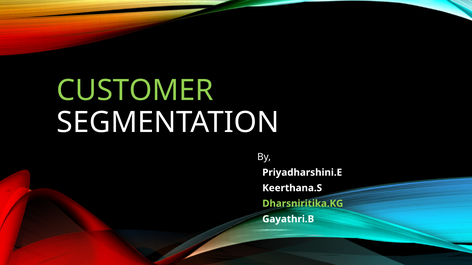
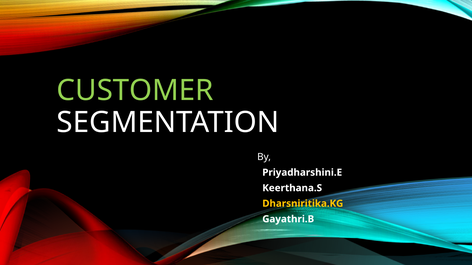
Dharsniritika.KG colour: light green -> yellow
